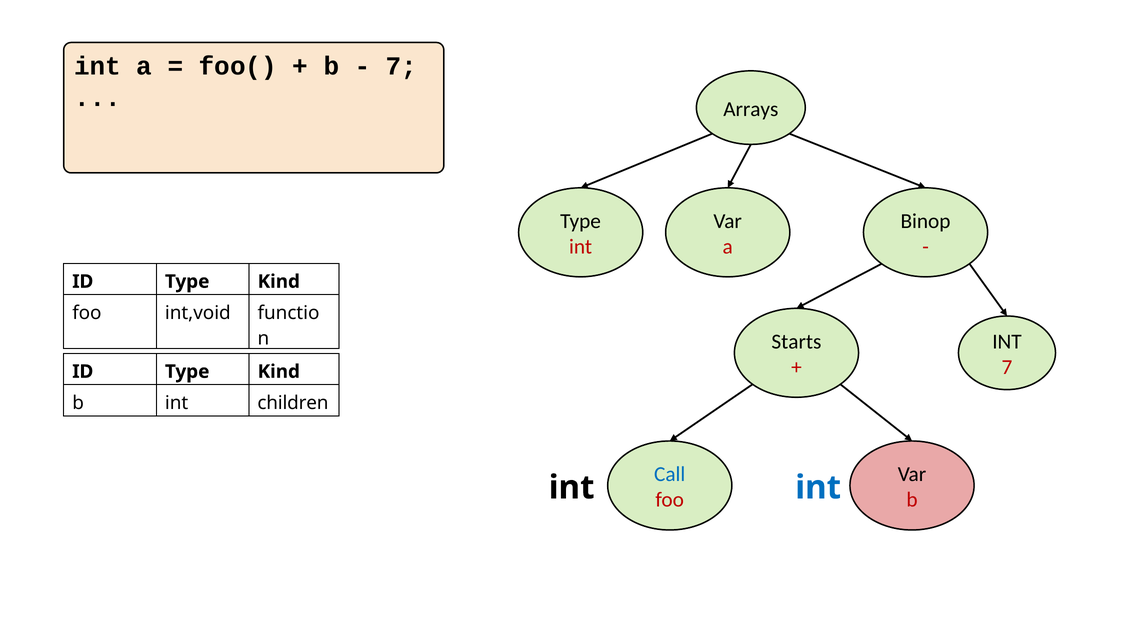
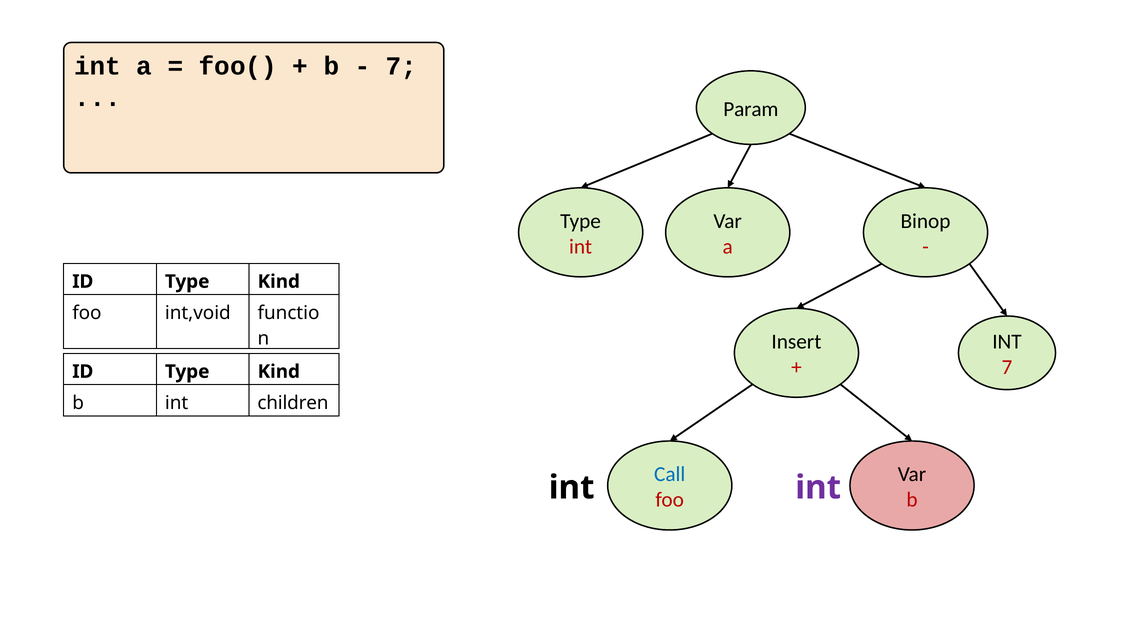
Arrays: Arrays -> Param
Starts: Starts -> Insert
int at (818, 487) colour: blue -> purple
